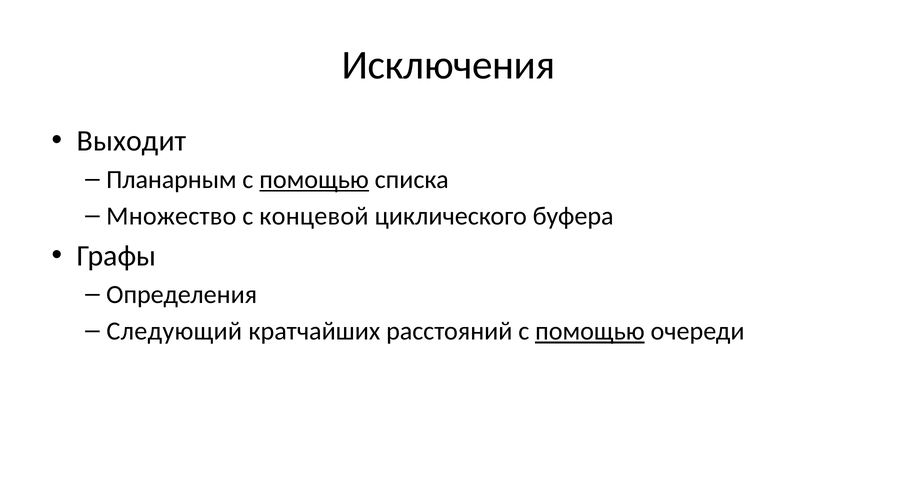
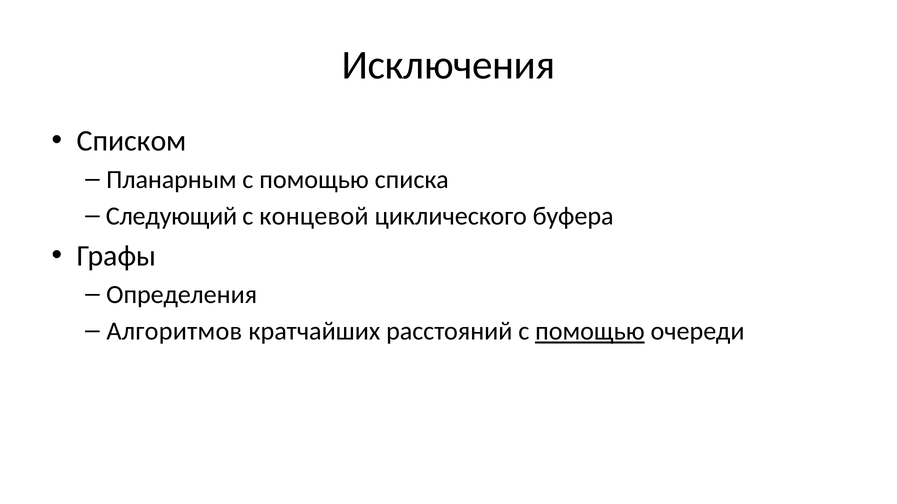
Выходит: Выходит -> Списком
помощью at (314, 180) underline: present -> none
Множество: Множество -> Следующий
Следующий: Следующий -> Алгоритмов
